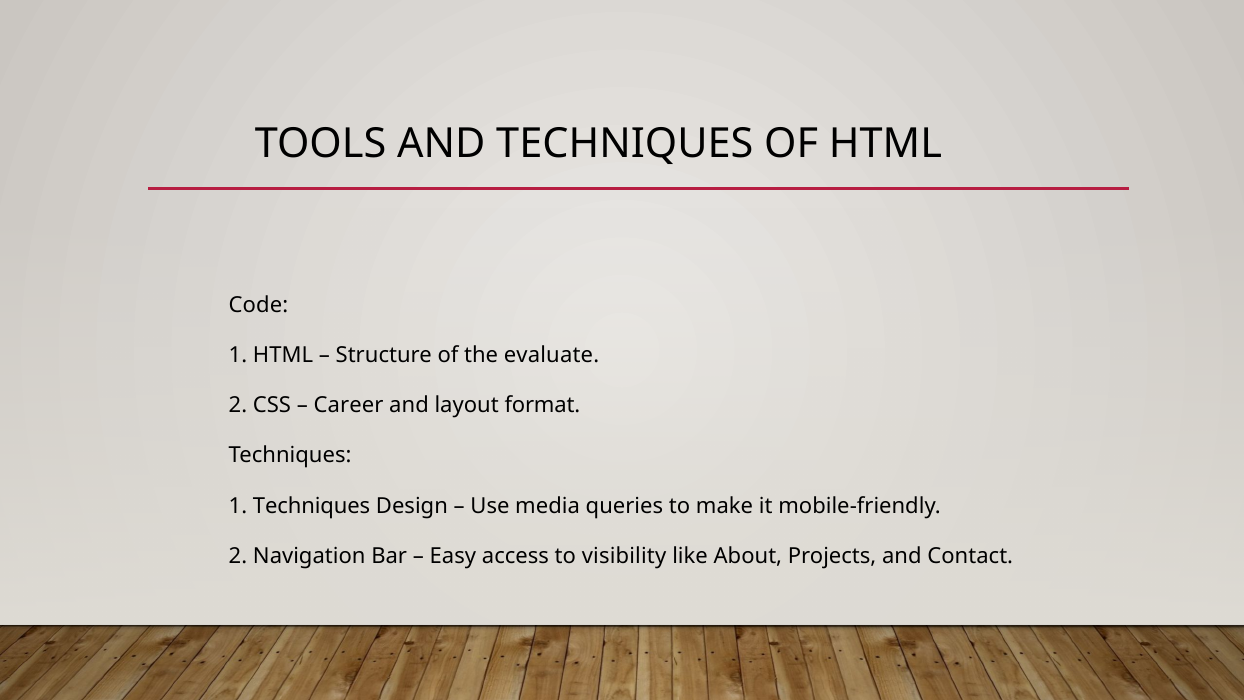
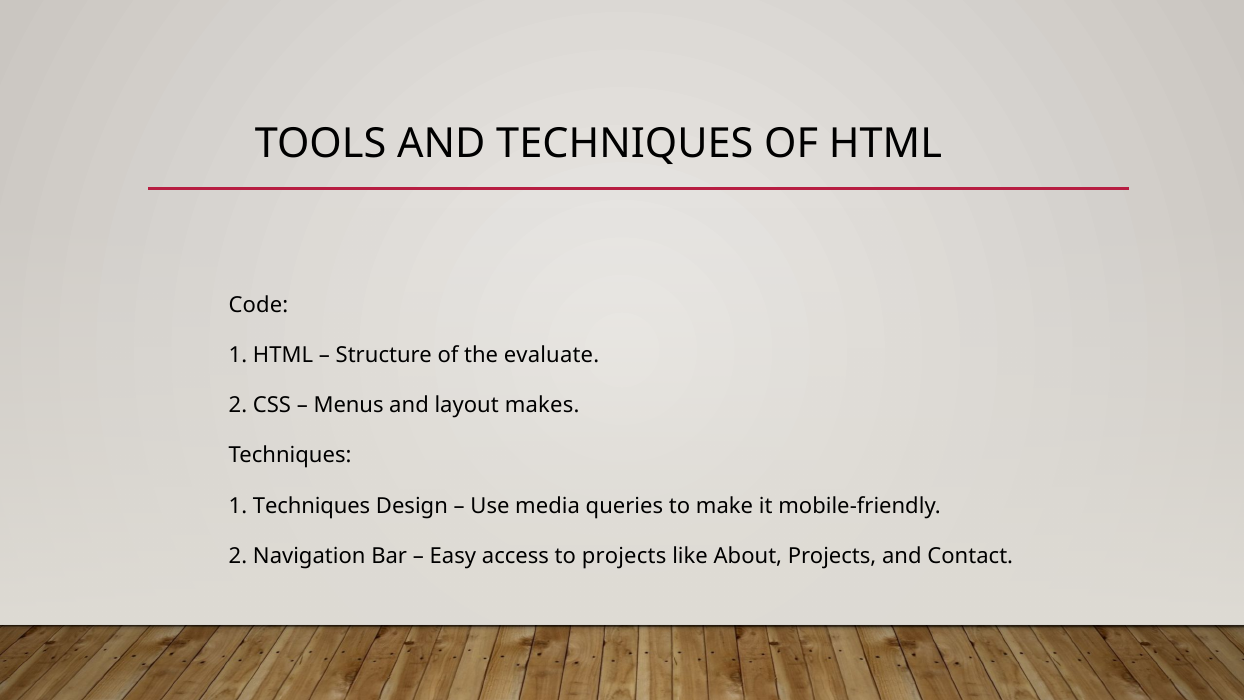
Career: Career -> Menus
format: format -> makes
to visibility: visibility -> projects
